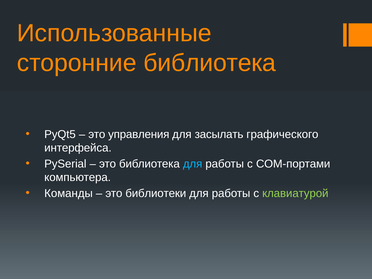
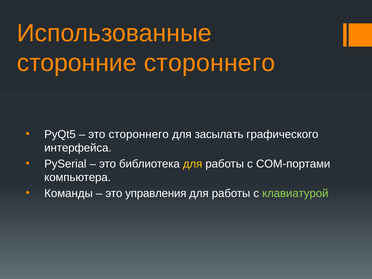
сторонние библиотека: библиотека -> стороннего
это управления: управления -> стороннего
для at (193, 164) colour: light blue -> yellow
библиотеки: библиотеки -> управления
